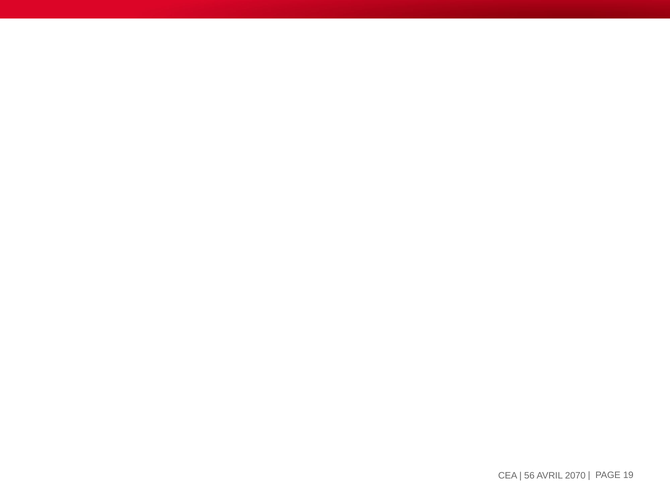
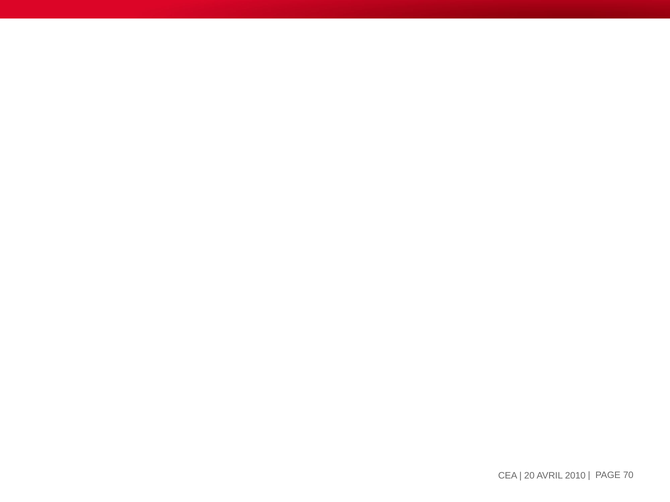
19: 19 -> 70
56: 56 -> 20
2070: 2070 -> 2010
